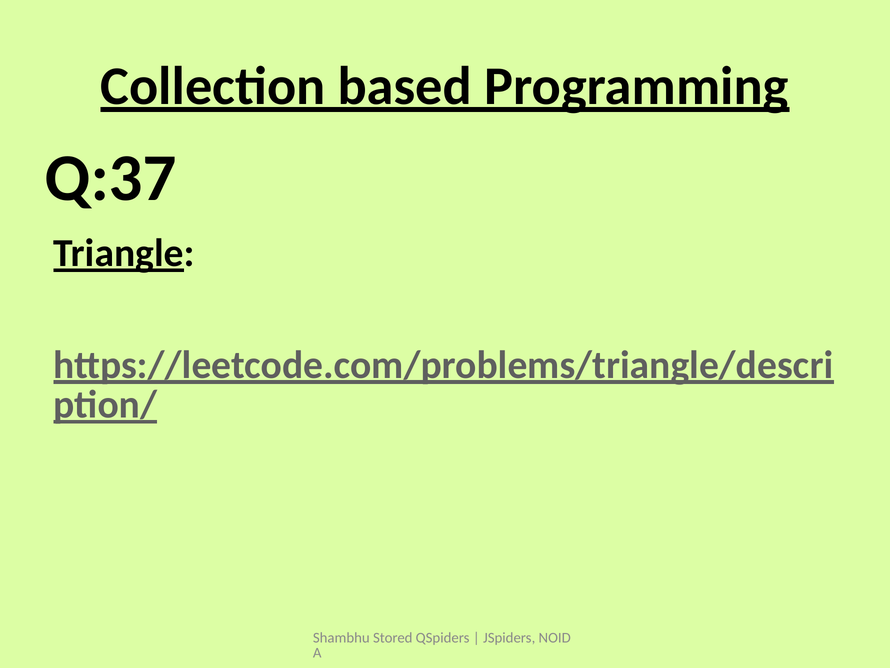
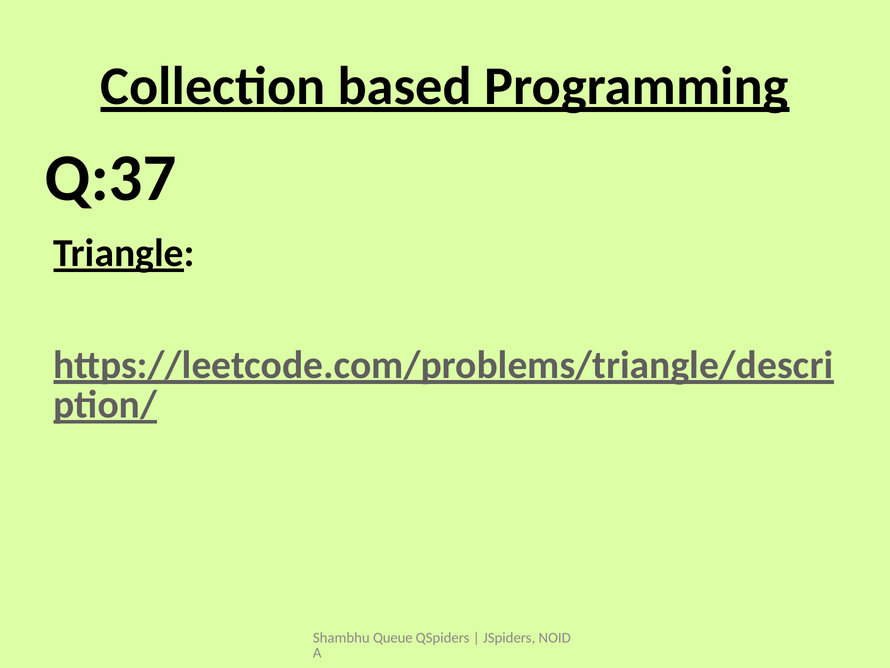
Stored: Stored -> Queue
